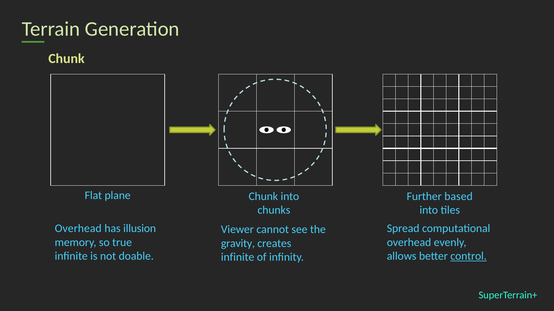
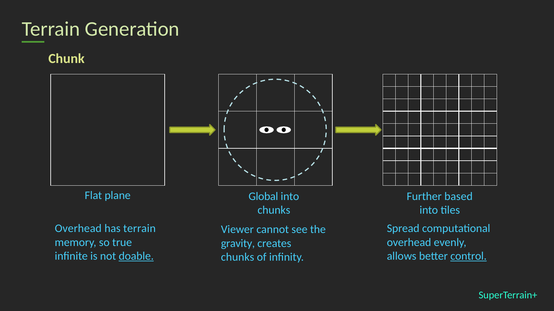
plane Chunk: Chunk -> Global
has illusion: illusion -> terrain
doable underline: none -> present
infinite at (238, 258): infinite -> chunks
